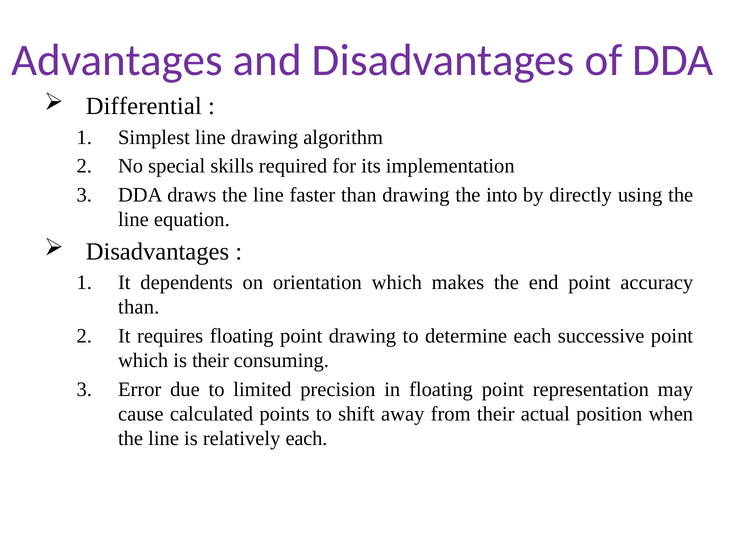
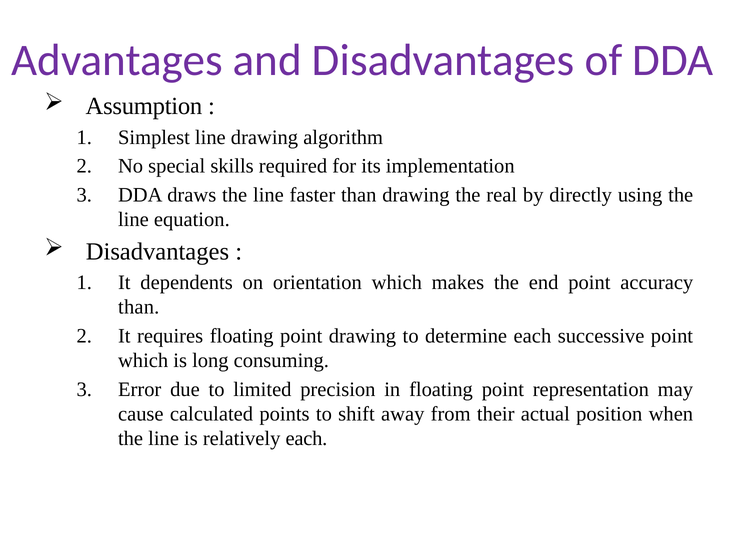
Differential: Differential -> Assumption
into: into -> real
is their: their -> long
